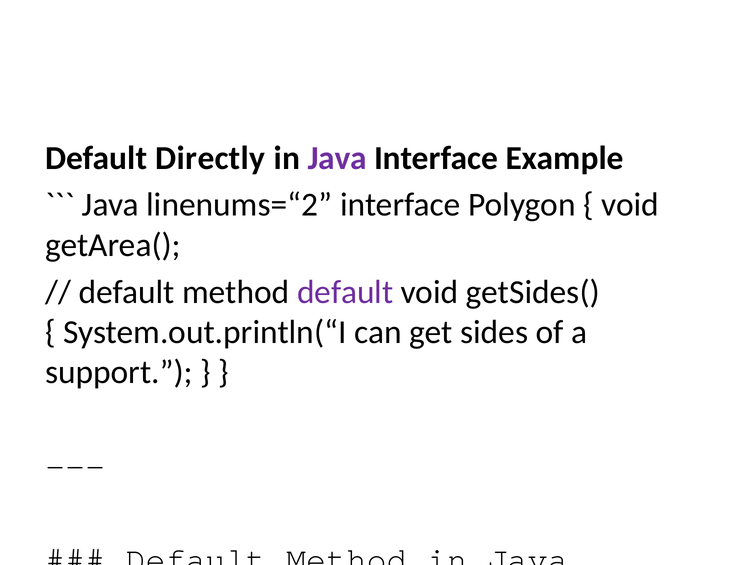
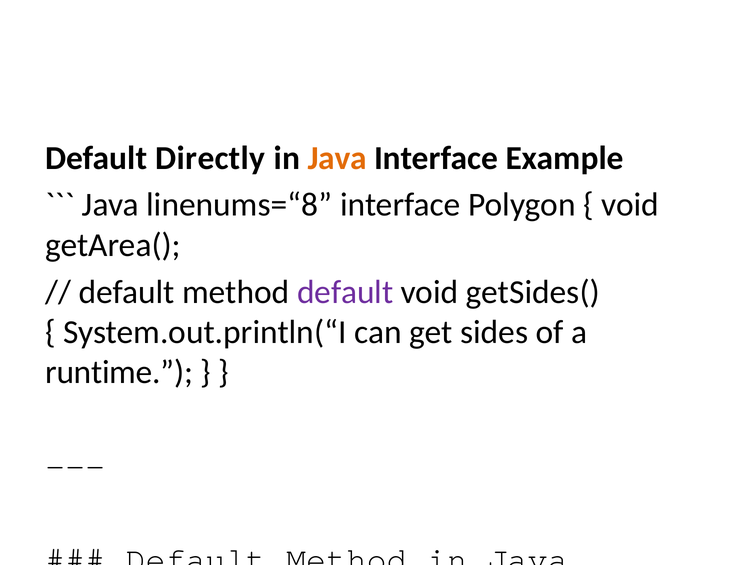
Java at (337, 158) colour: purple -> orange
linenums=“2: linenums=“2 -> linenums=“8
support: support -> runtime
